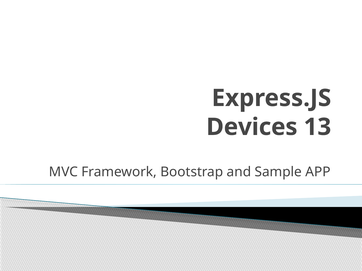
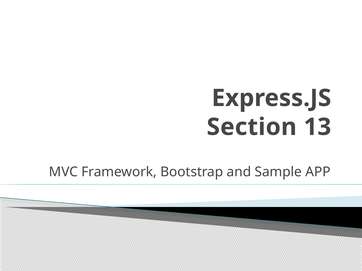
Devices: Devices -> Section
